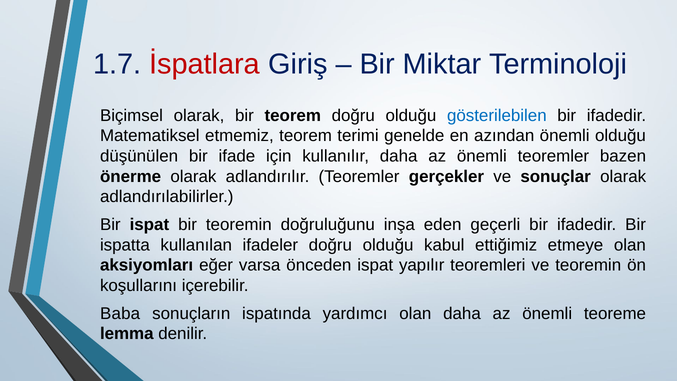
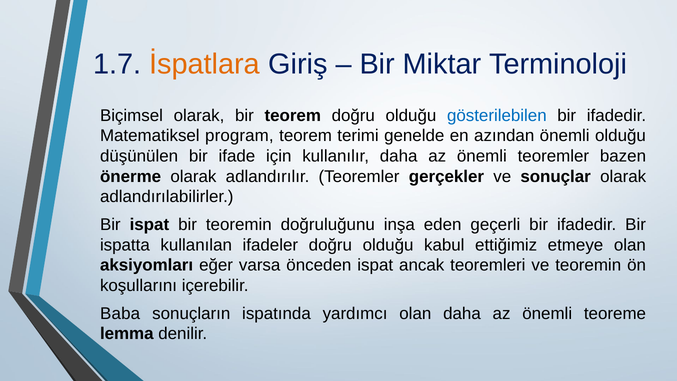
İspatlara colour: red -> orange
etmemiz: etmemiz -> program
yapılır: yapılır -> ancak
